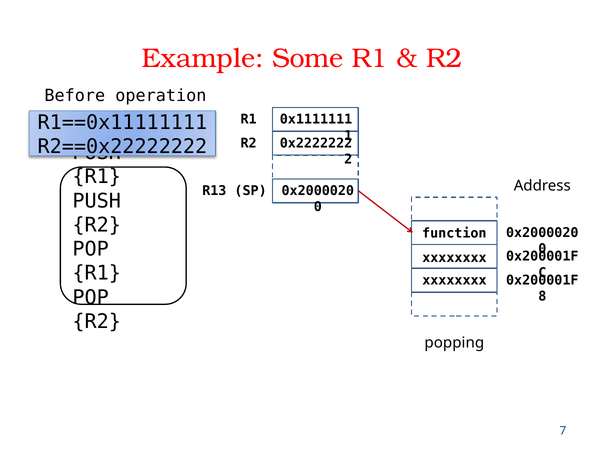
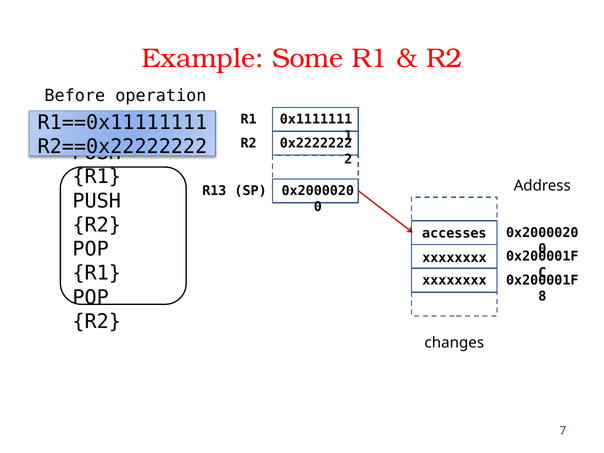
function: function -> accesses
popping: popping -> changes
